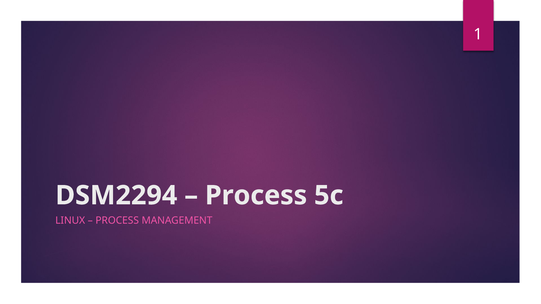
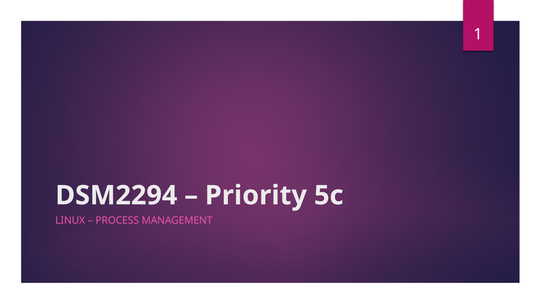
Process at (256, 196): Process -> Priority
